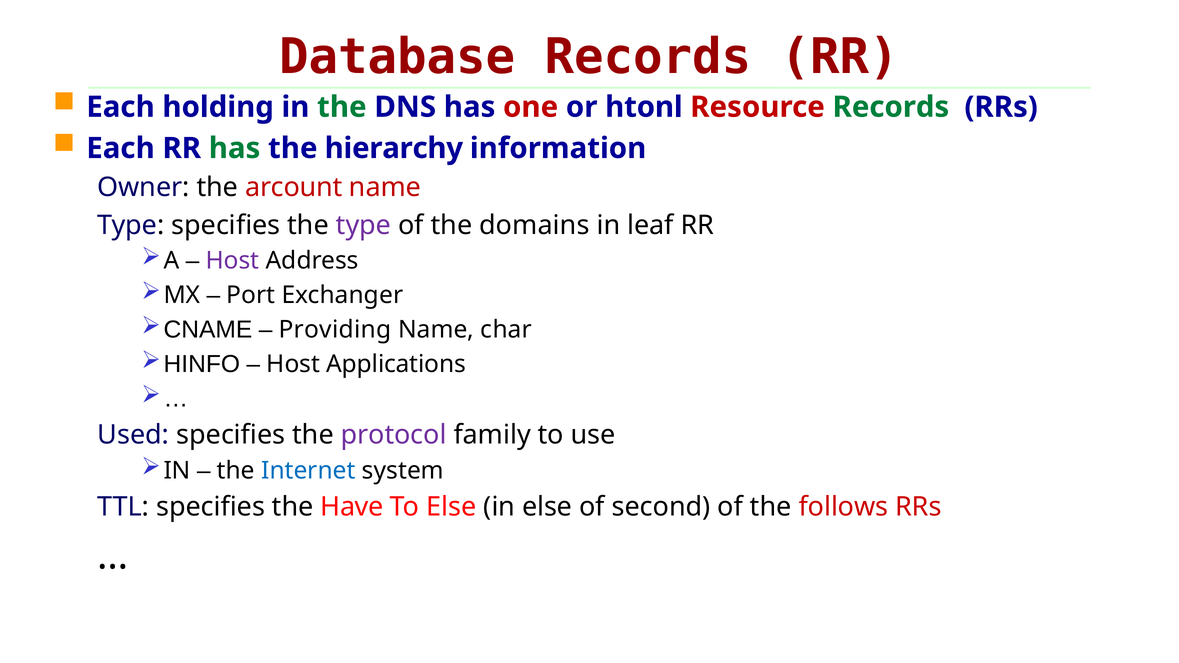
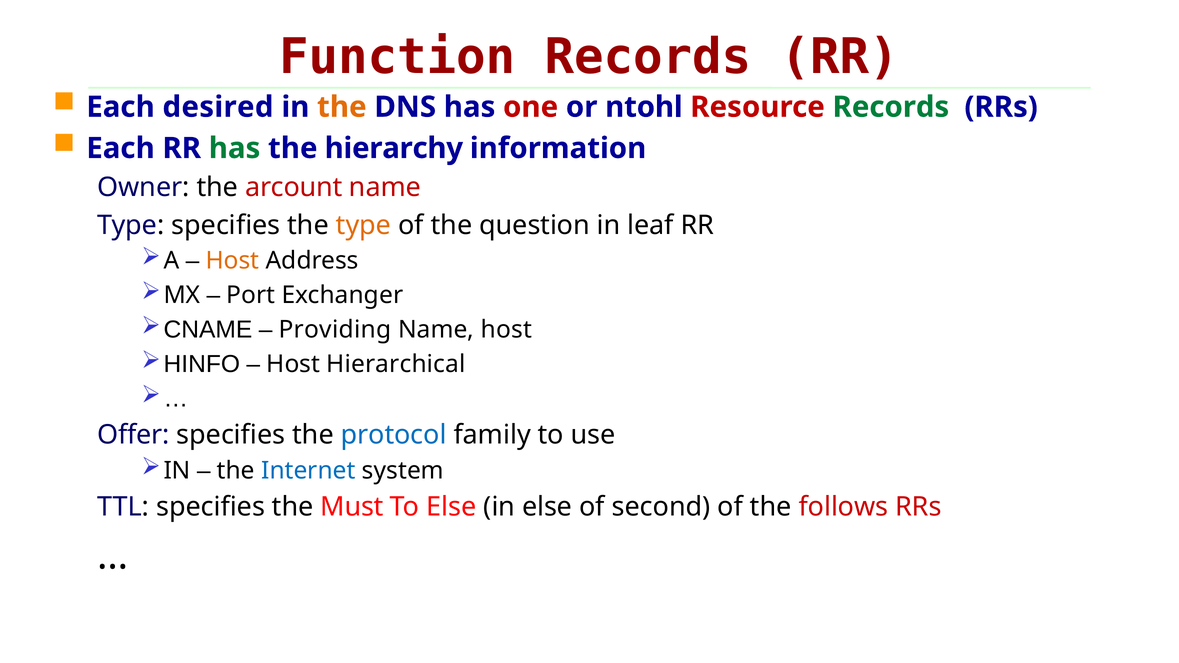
Database: Database -> Function
holding: holding -> desired
the at (342, 107) colour: green -> orange
htonl: htonl -> ntohl
type at (364, 225) colour: purple -> orange
domains: domains -> question
Host at (232, 261) colour: purple -> orange
Name char: char -> host
Applications: Applications -> Hierarchical
Used: Used -> Offer
protocol colour: purple -> blue
Have: Have -> Must
